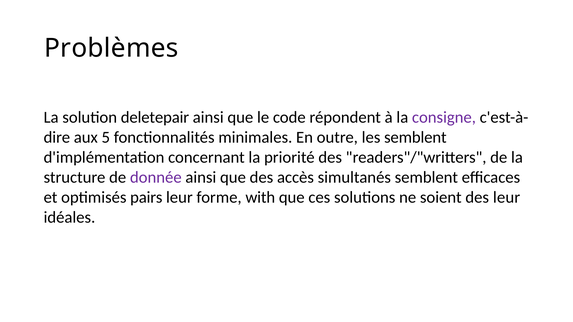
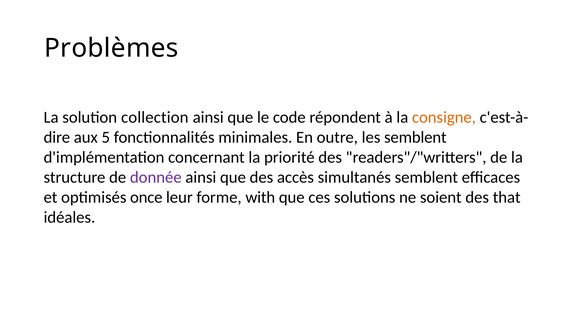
deletepair: deletepair -> collection
consigne colour: purple -> orange
pairs: pairs -> once
des leur: leur -> that
